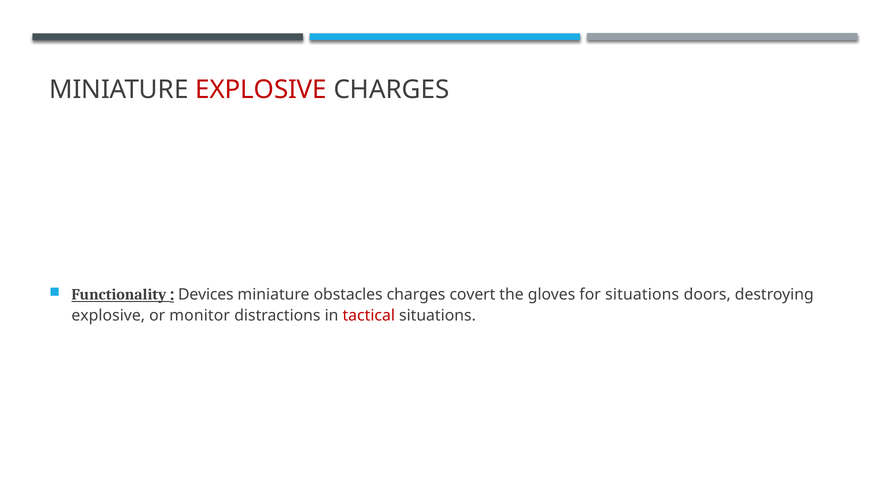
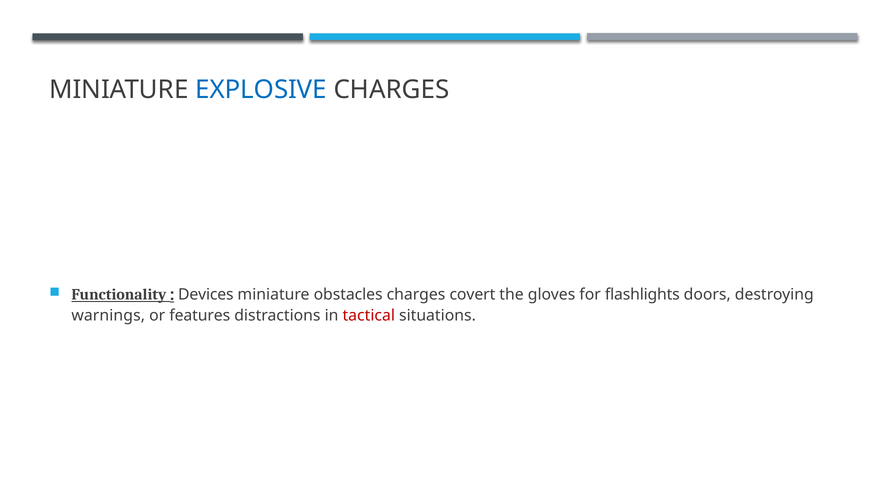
EXPLOSIVE at (261, 90) colour: red -> blue
for situations: situations -> flashlights
explosive at (108, 316): explosive -> warnings
monitor: monitor -> features
